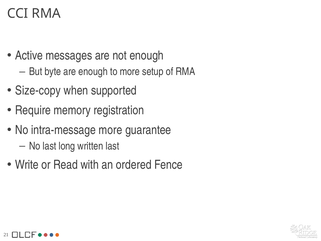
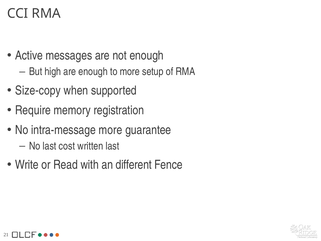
byte: byte -> high
long: long -> cost
ordered: ordered -> different
